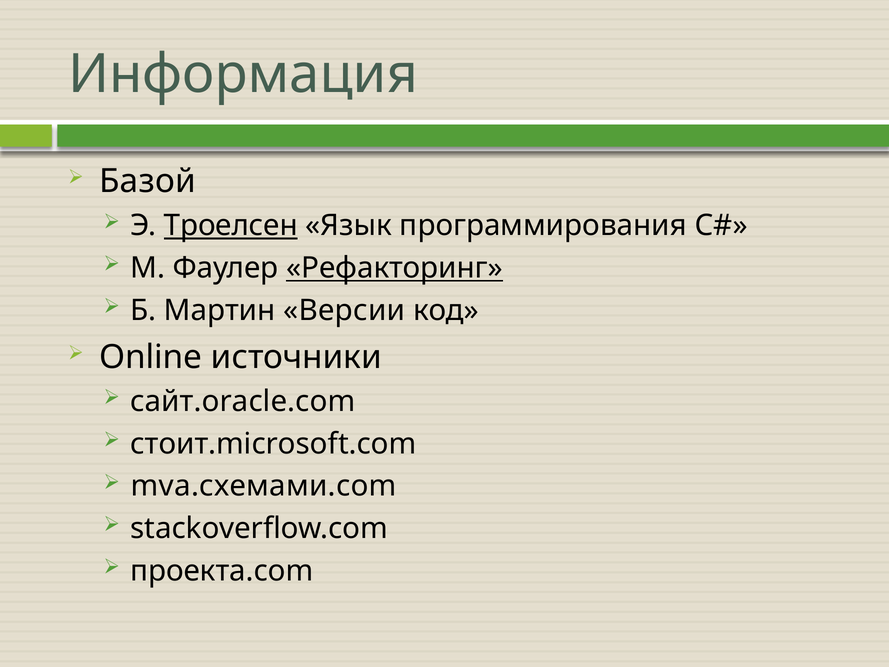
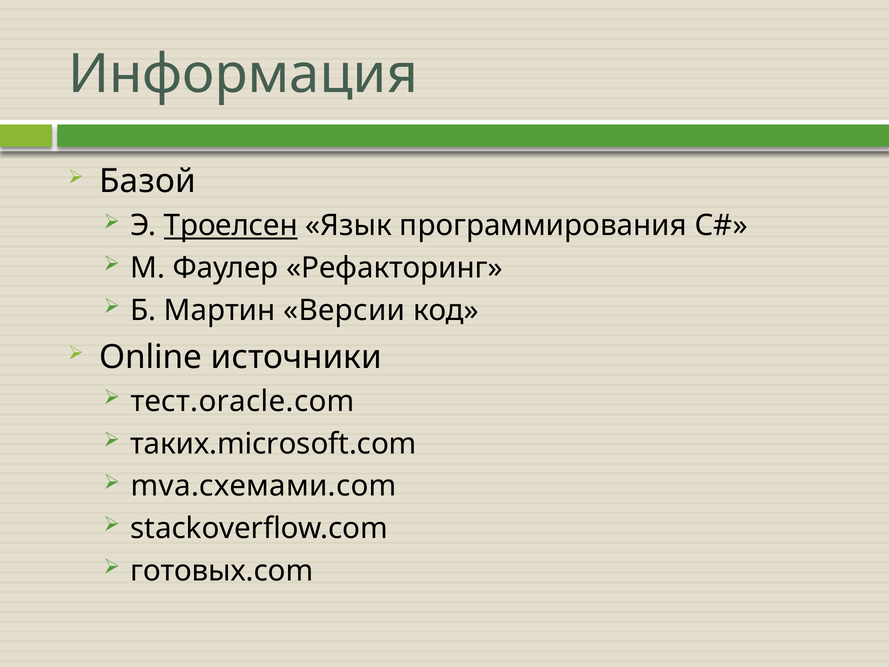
Рефакторинг underline: present -> none
сайт.oracle.com: сайт.oracle.com -> тест.oracle.com
стоит.microsoft.com: стоит.microsoft.com -> таких.microsoft.com
проекта.com: проекта.com -> готовых.com
